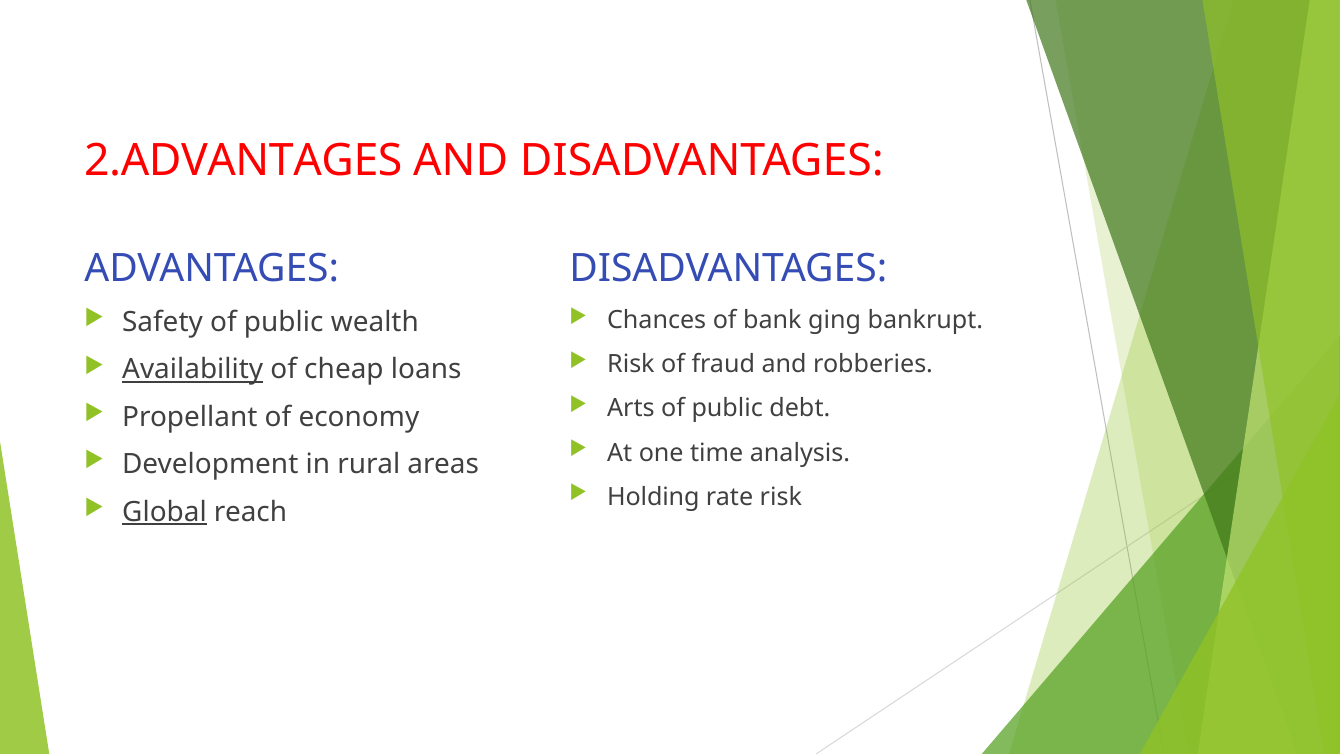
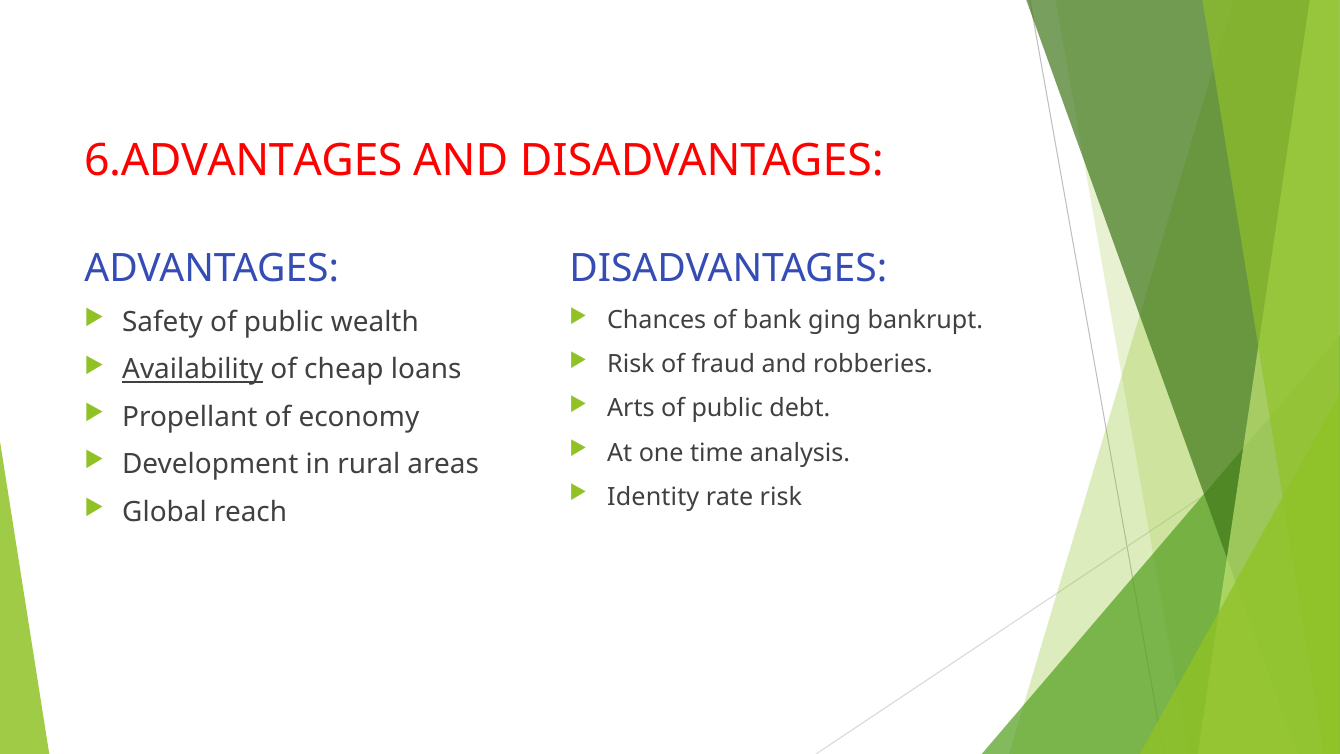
2.ADVANTAGES: 2.ADVANTAGES -> 6.ADVANTAGES
Holding: Holding -> Identity
Global underline: present -> none
